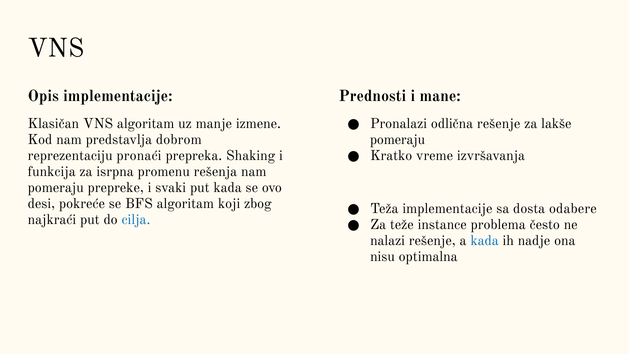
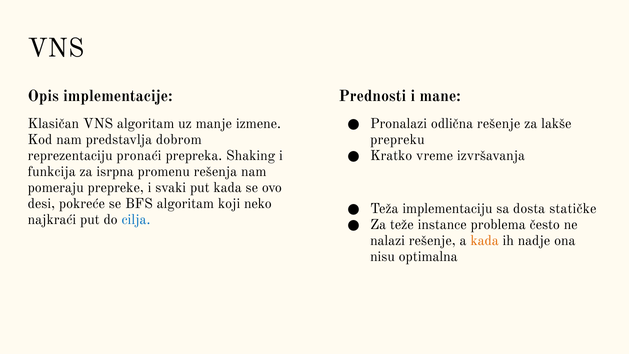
pomeraju at (398, 140): pomeraju -> prepreku
zbog: zbog -> neko
Teža implementacije: implementacije -> implementaciju
odabere: odabere -> statičke
kada at (485, 241) colour: blue -> orange
